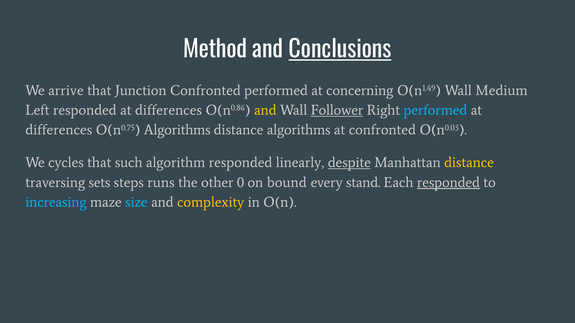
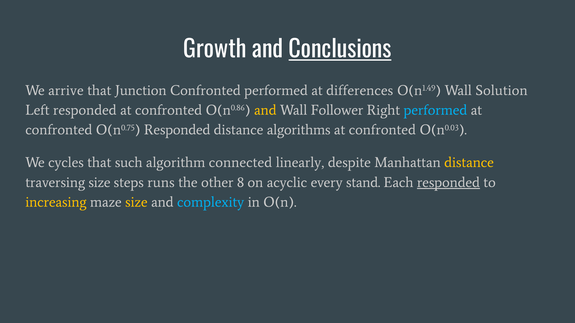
Method: Method -> Growth
concerning: concerning -> differences
Medium: Medium -> Solution
differences at (169, 110): differences -> confronted
Follower underline: present -> none
differences at (59, 130): differences -> confronted
O(n0.75 Algorithms: Algorithms -> Responded
algorithm responded: responded -> connected
despite underline: present -> none
traversing sets: sets -> size
0: 0 -> 8
bound: bound -> acyclic
increasing colour: light blue -> yellow
size at (136, 202) colour: light blue -> yellow
complexity colour: yellow -> light blue
